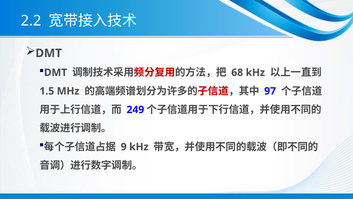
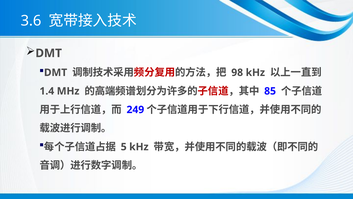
2.2: 2.2 -> 3.6
68: 68 -> 98
1.5: 1.5 -> 1.4
97: 97 -> 85
9: 9 -> 5
